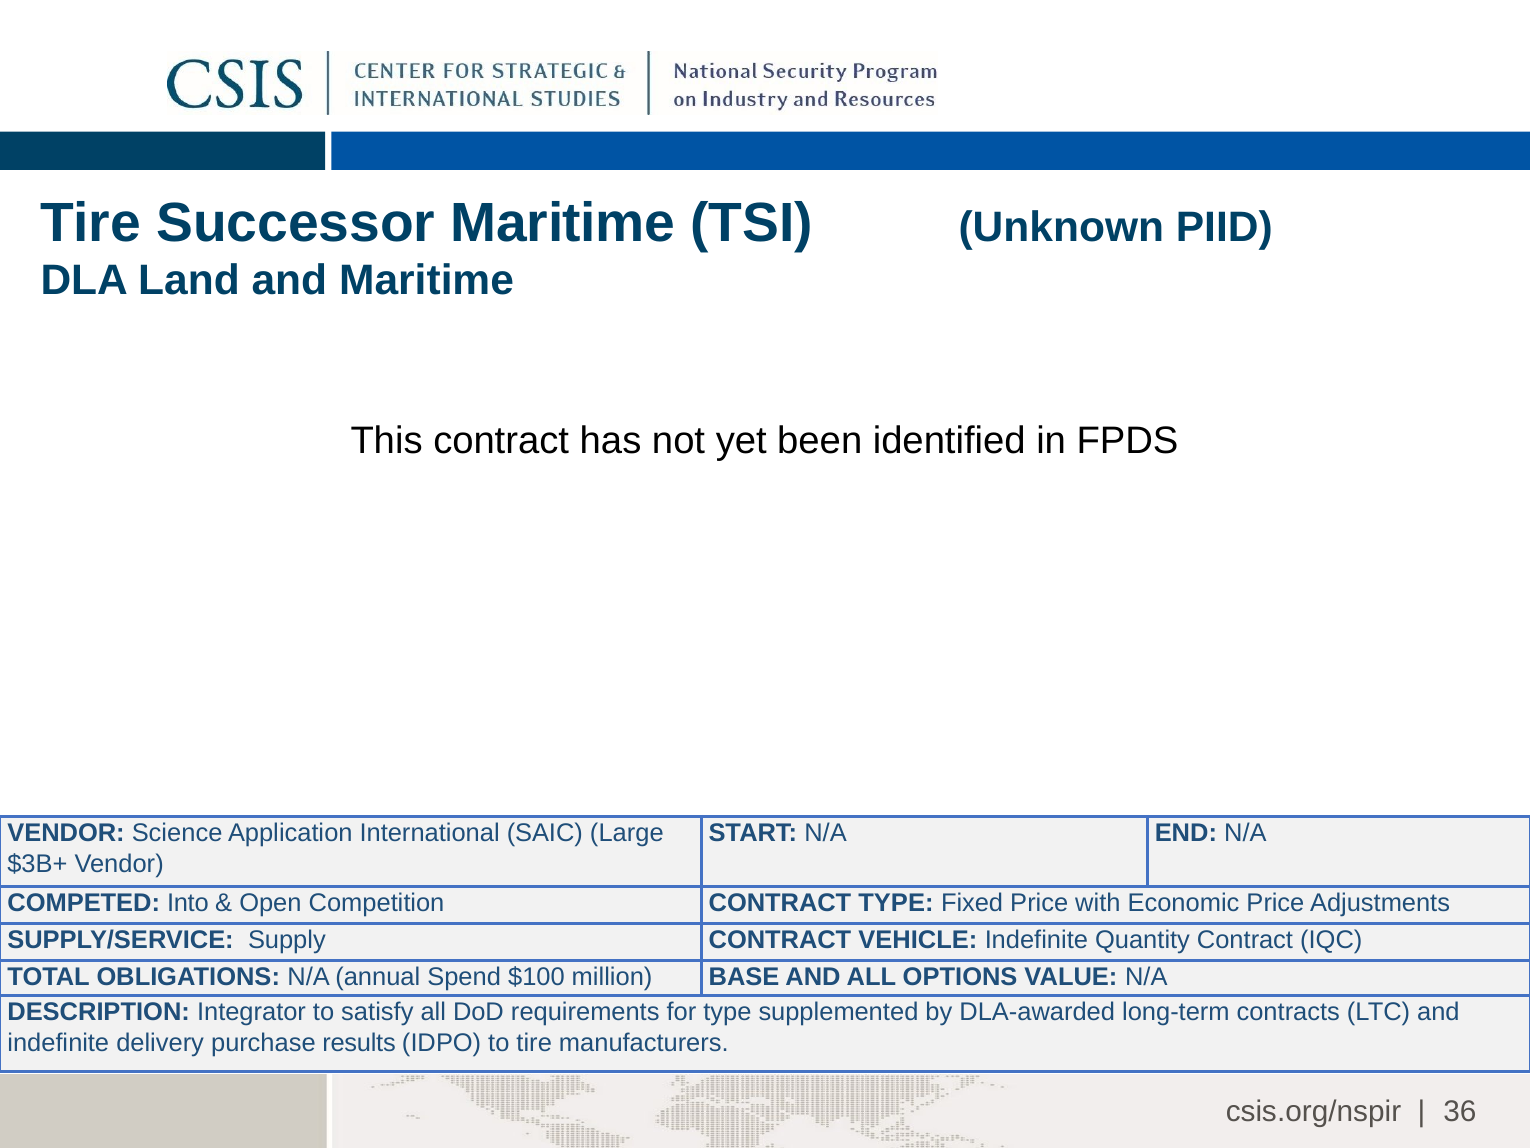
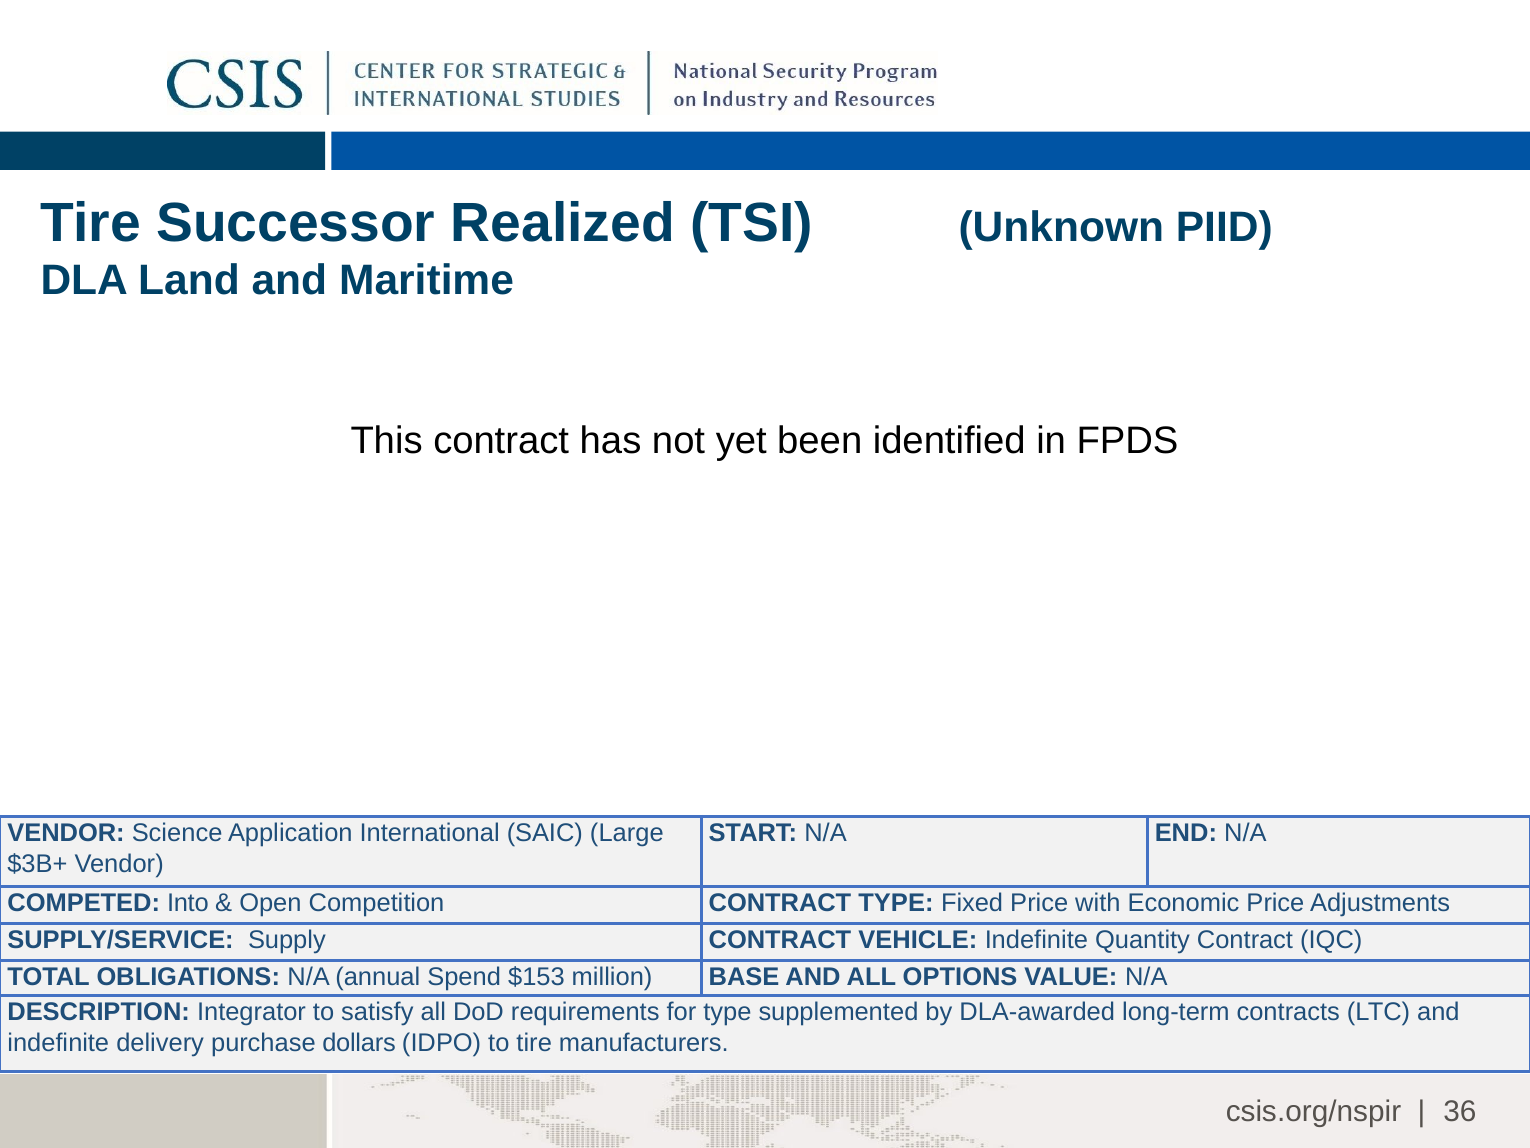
Successor Maritime: Maritime -> Realized
$100: $100 -> $153
results: results -> dollars
